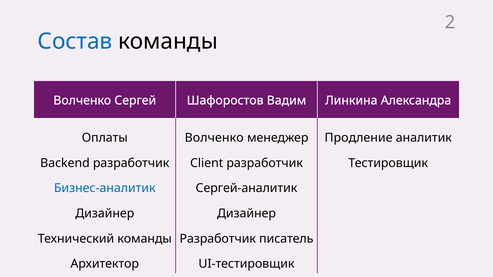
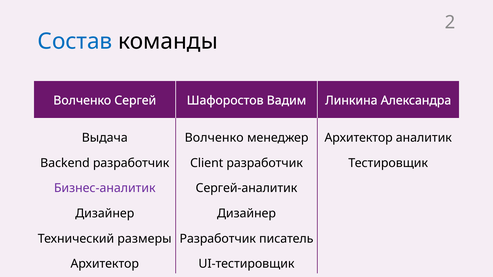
Оплаты: Оплаты -> Выдача
Продление at (359, 138): Продление -> Архитектор
Бизнес-аналитик colour: blue -> purple
Технический команды: команды -> размеры
